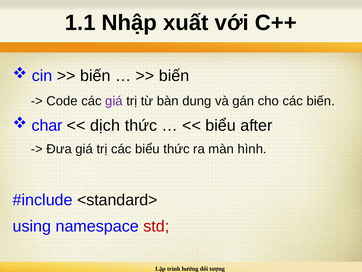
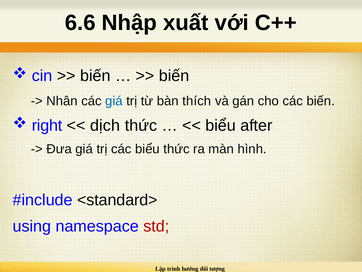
1.1: 1.1 -> 6.6
Code: Code -> Nhân
giá at (114, 101) colour: purple -> blue
dung: dung -> thích
char: char -> right
